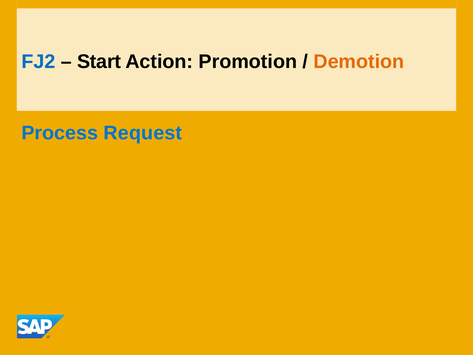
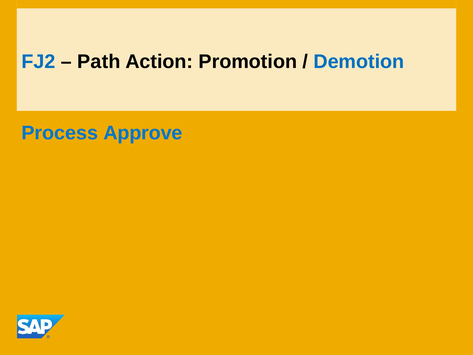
Start: Start -> Path
Demotion colour: orange -> blue
Request: Request -> Approve
